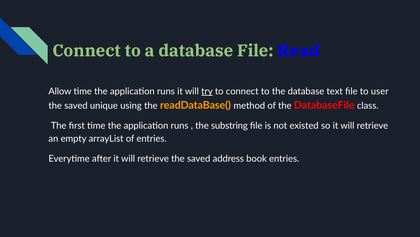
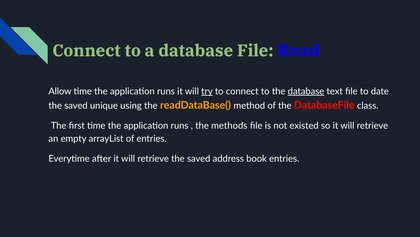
database at (306, 91) underline: none -> present
user: user -> date
substring: substring -> methods
